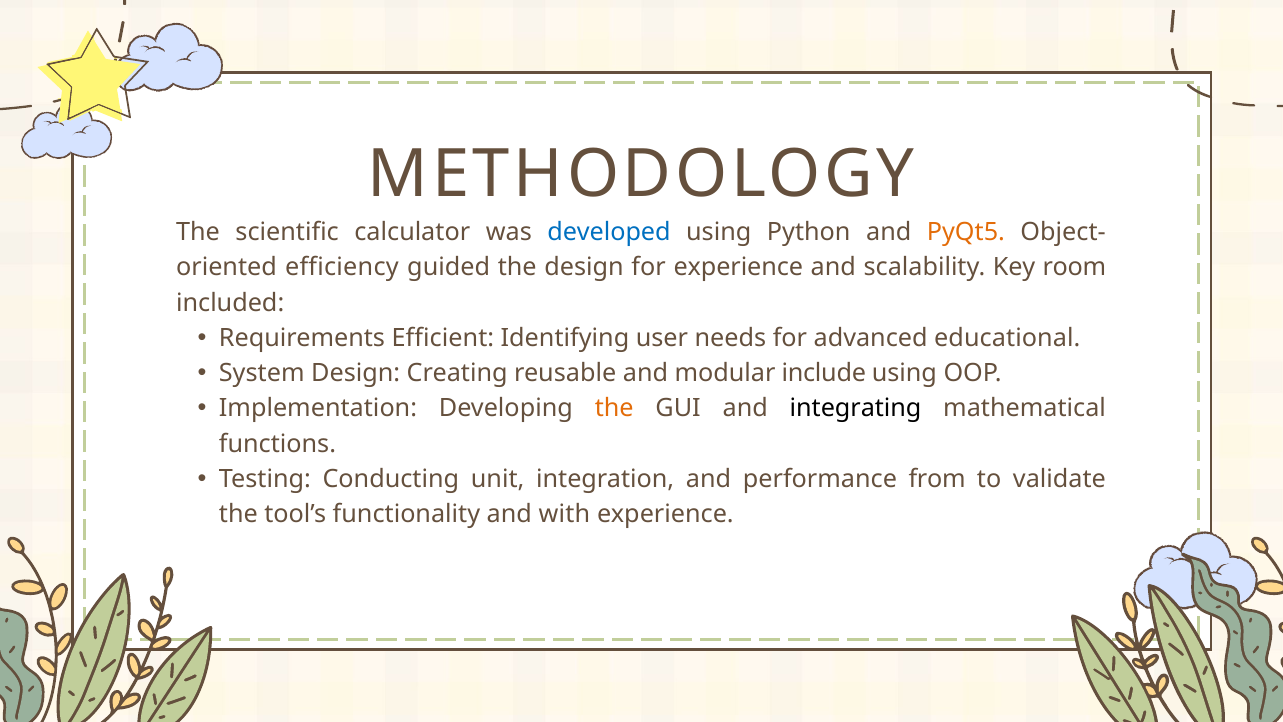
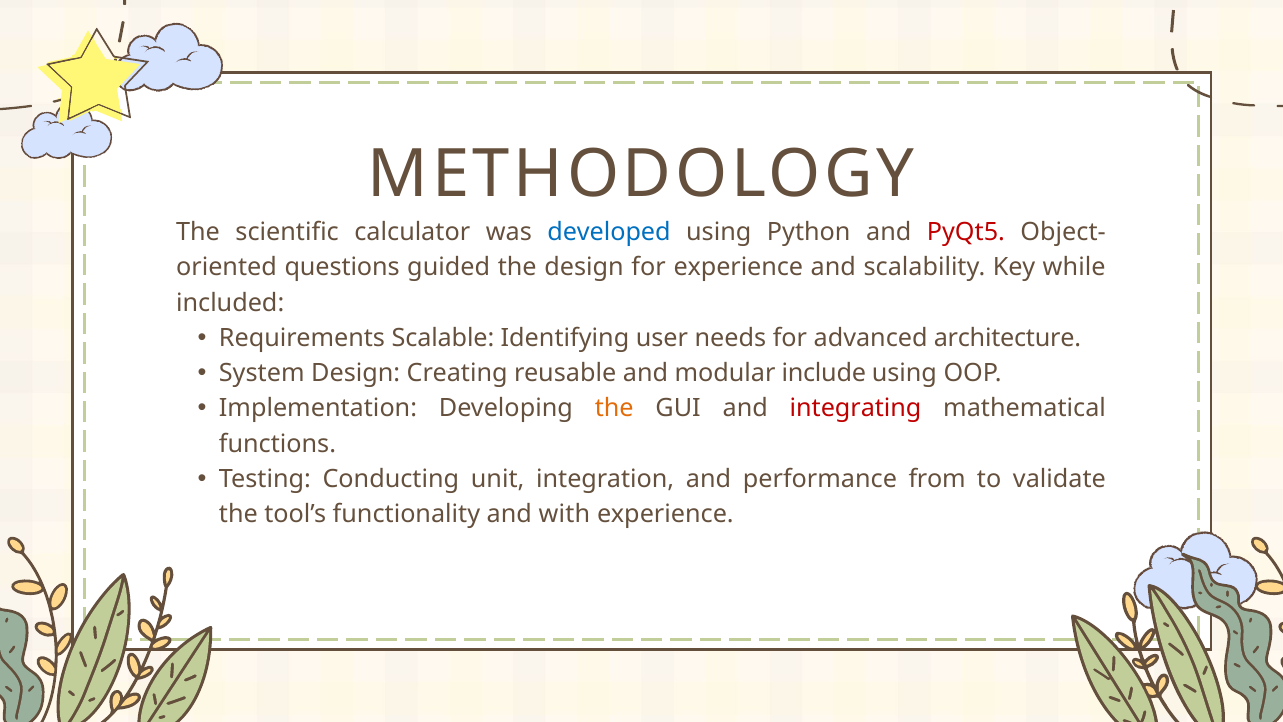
PyQt5 colour: orange -> red
efficiency: efficiency -> questions
room: room -> while
Efficient: Efficient -> Scalable
educational: educational -> architecture
integrating colour: black -> red
